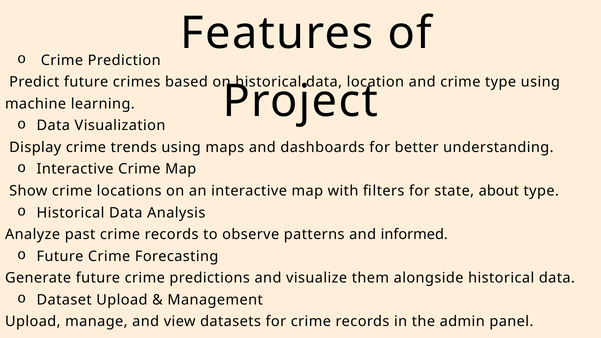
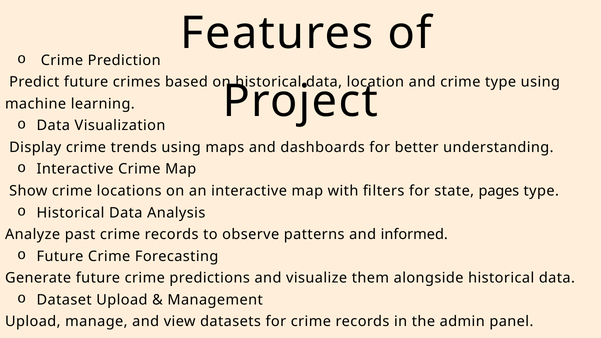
about: about -> pages
